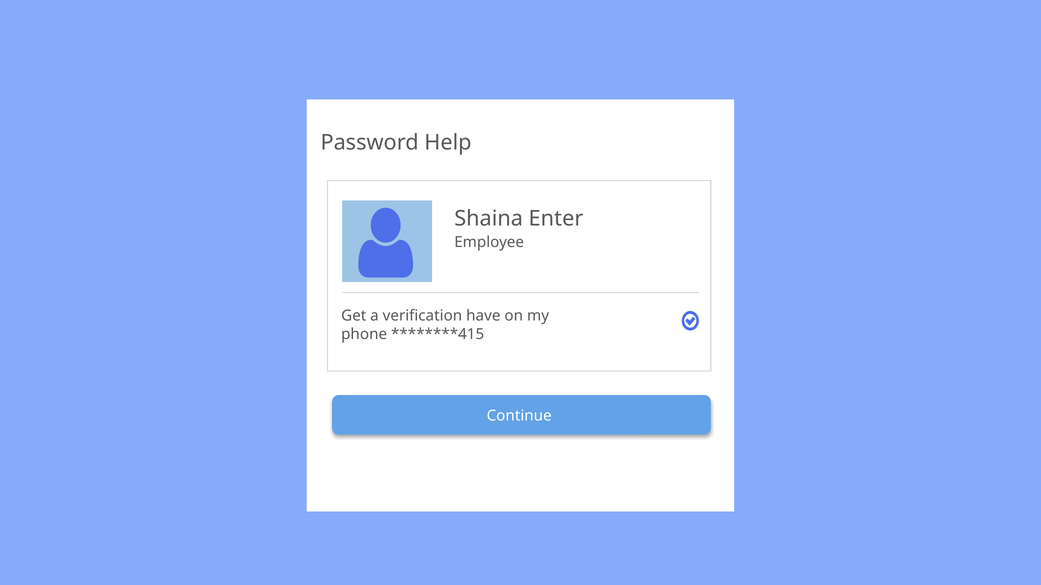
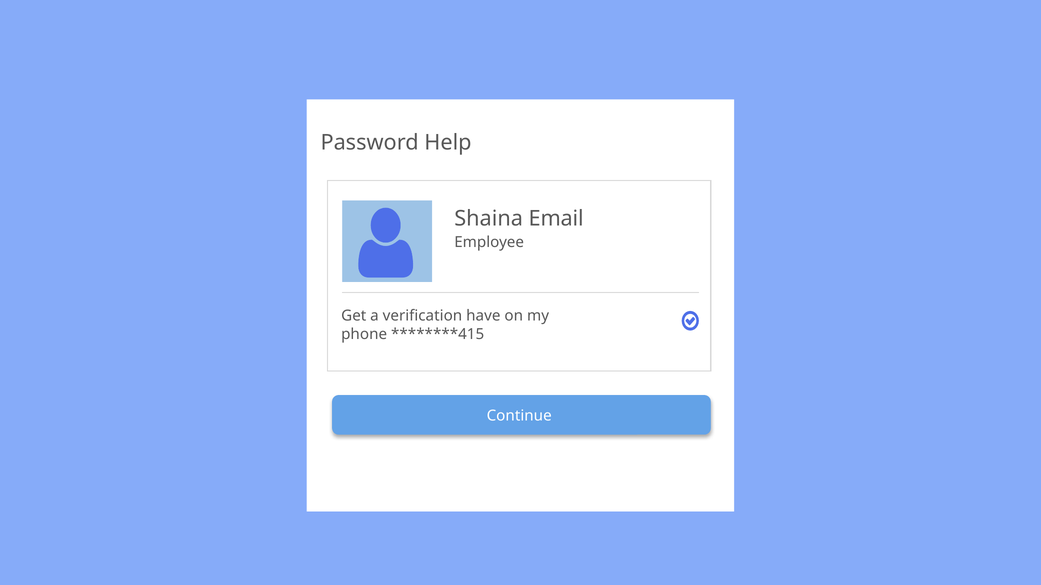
Shaina Enter: Enter -> Email
